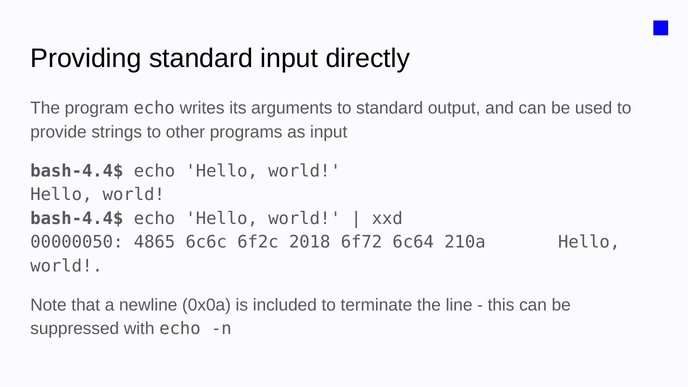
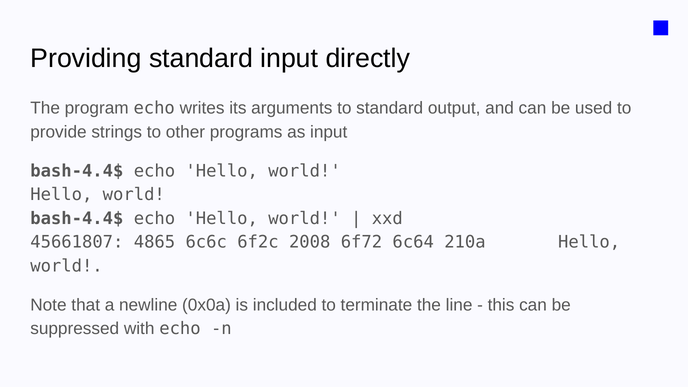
00000050: 00000050 -> 45661807
2018: 2018 -> 2008
